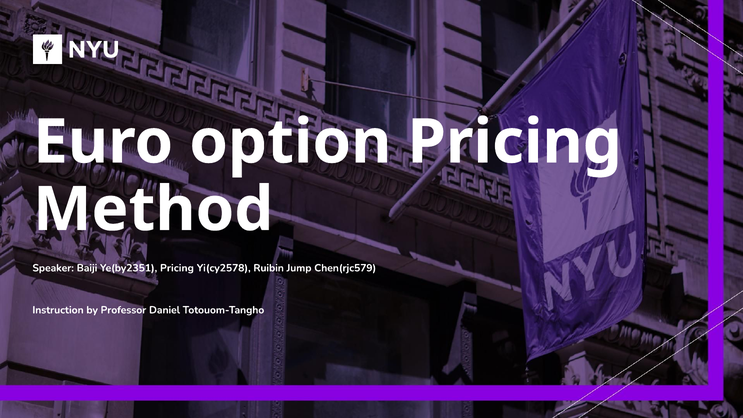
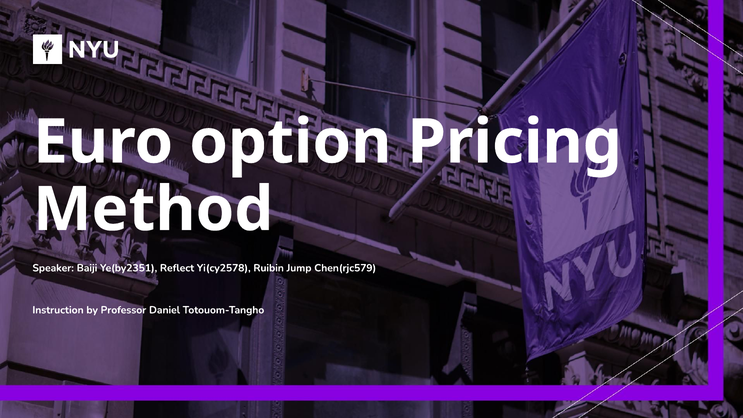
Ye(by2351 Pricing: Pricing -> Reflect
